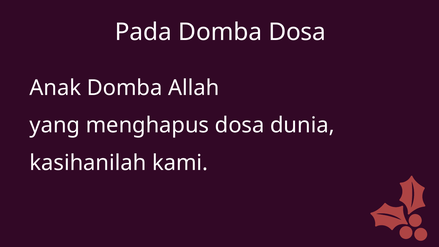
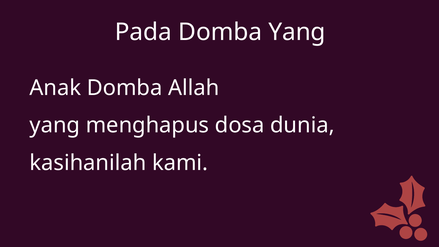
Domba Dosa: Dosa -> Yang
